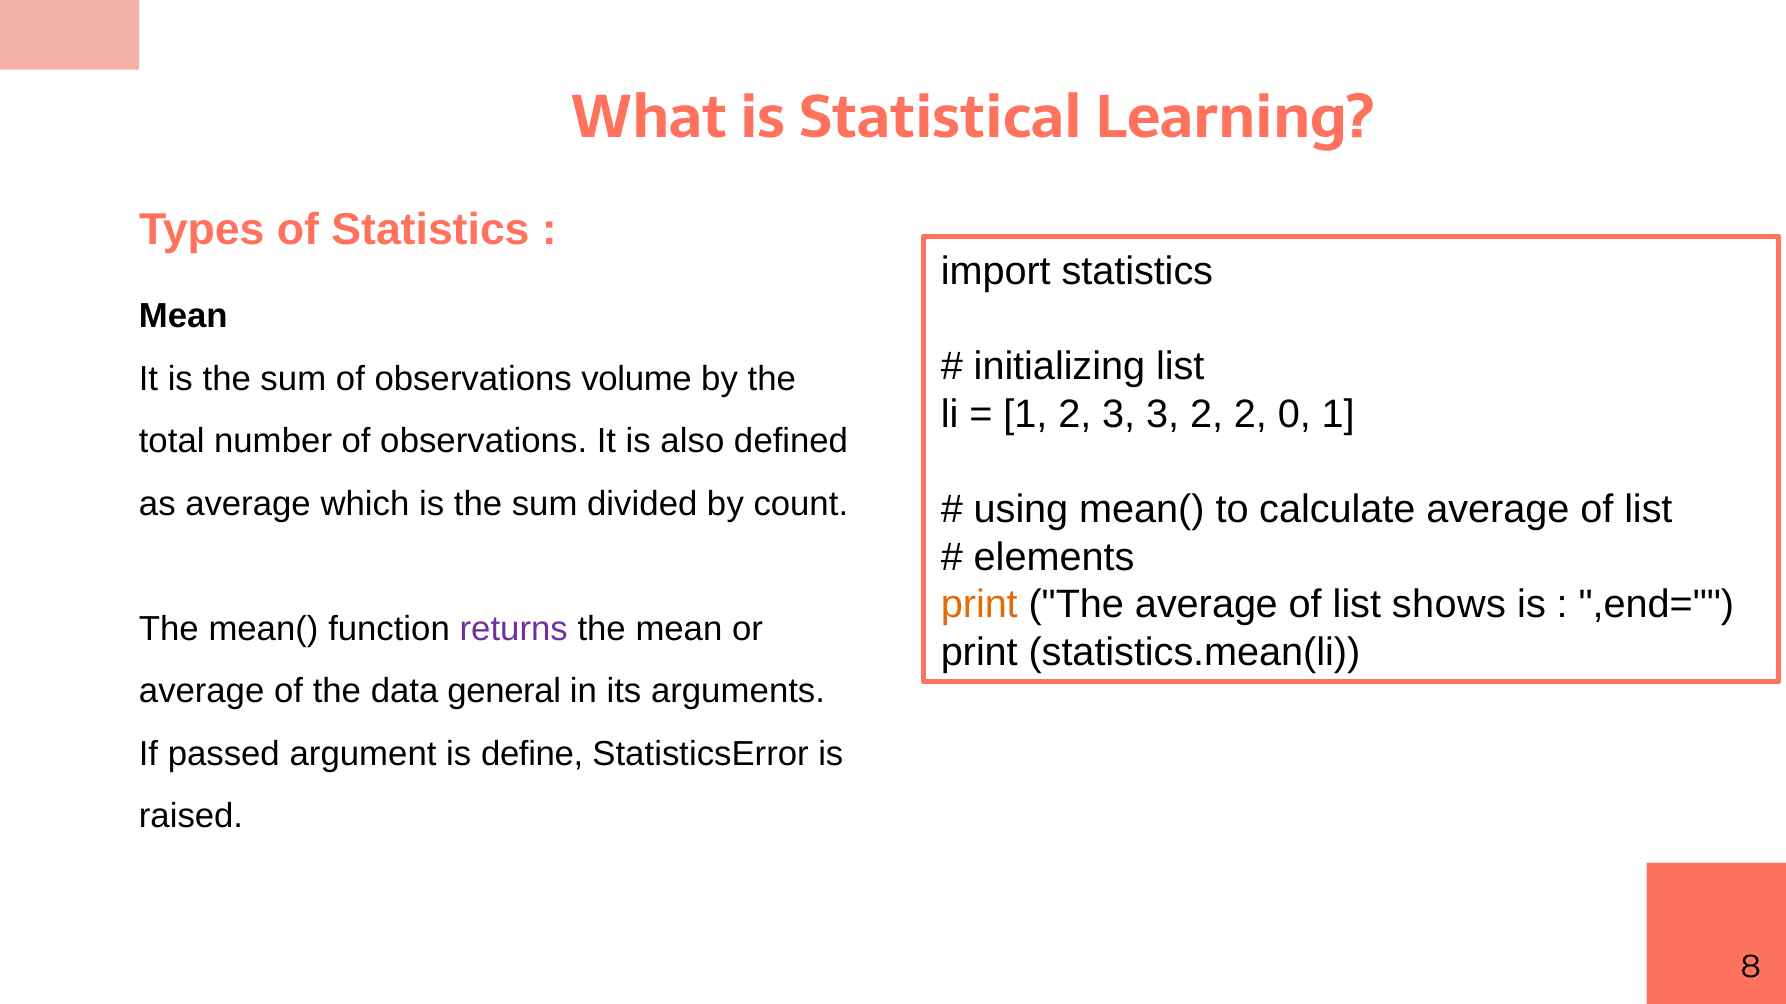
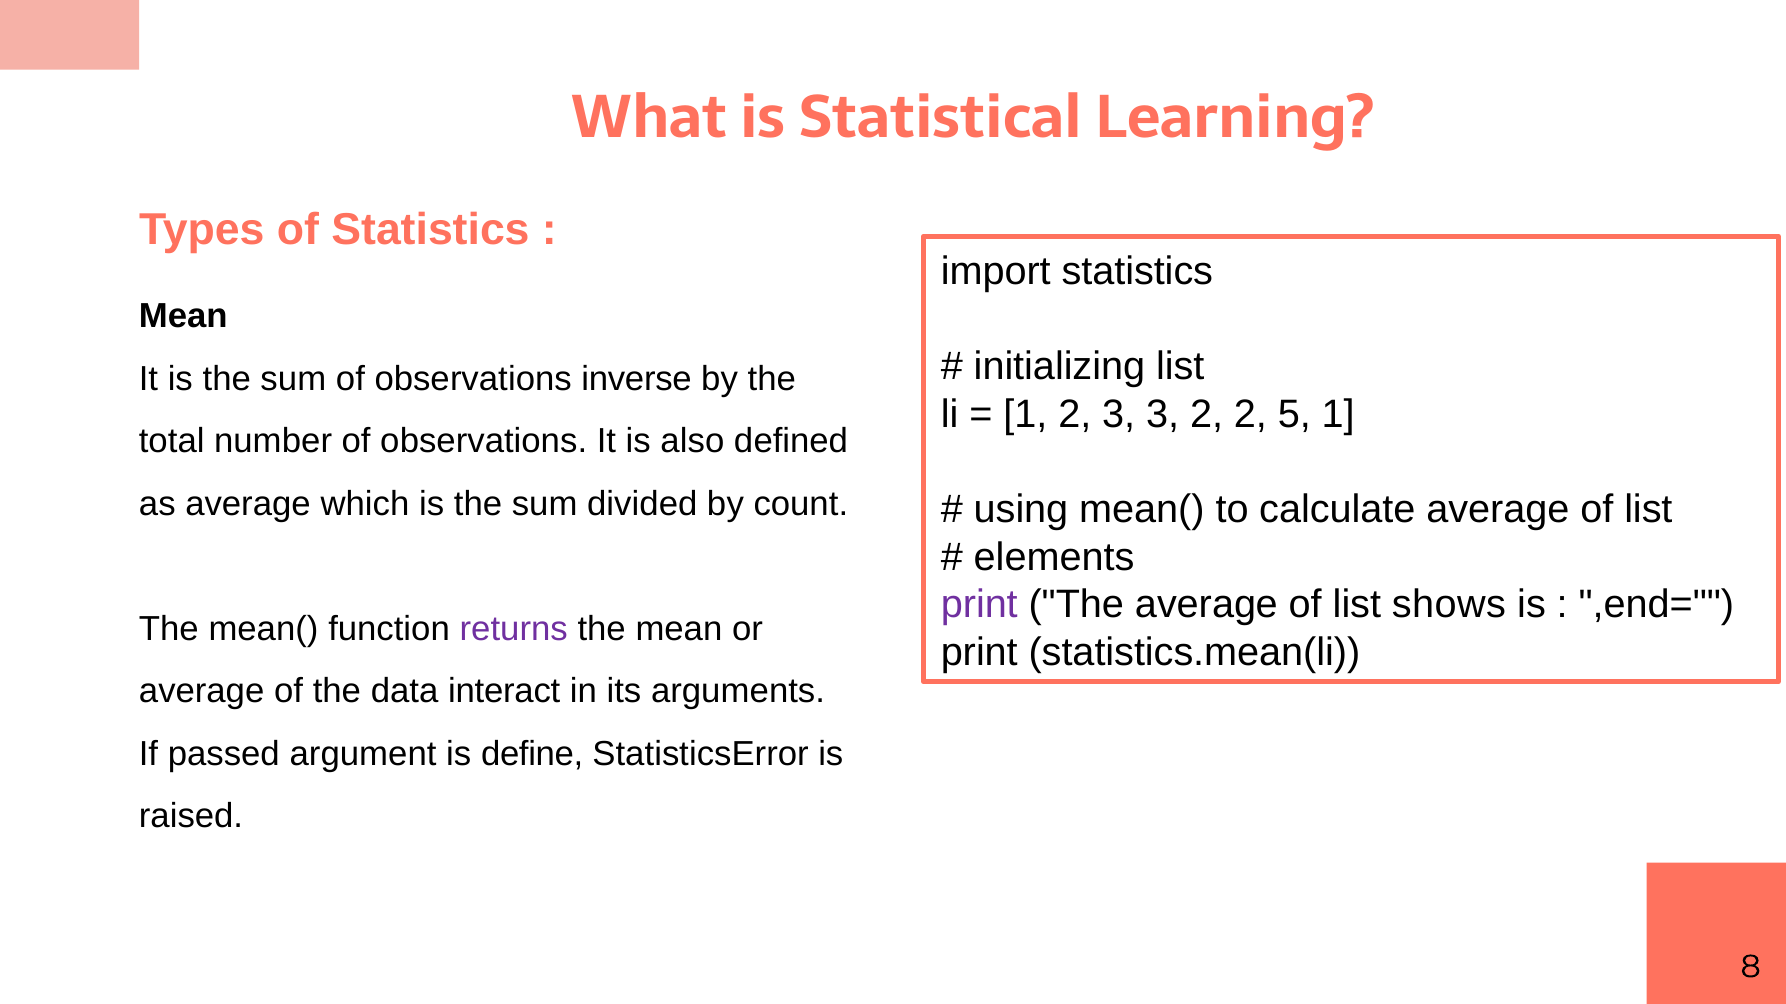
volume: volume -> inverse
0: 0 -> 5
print at (979, 605) colour: orange -> purple
general: general -> interact
